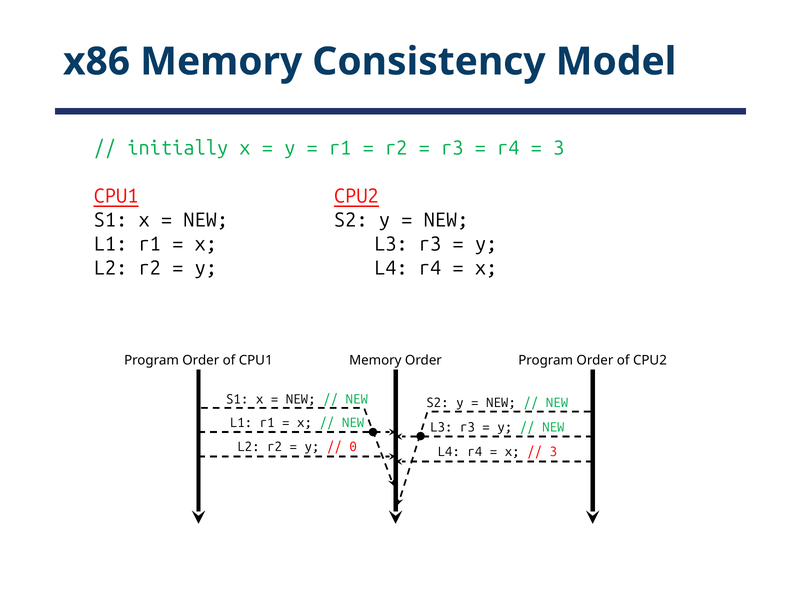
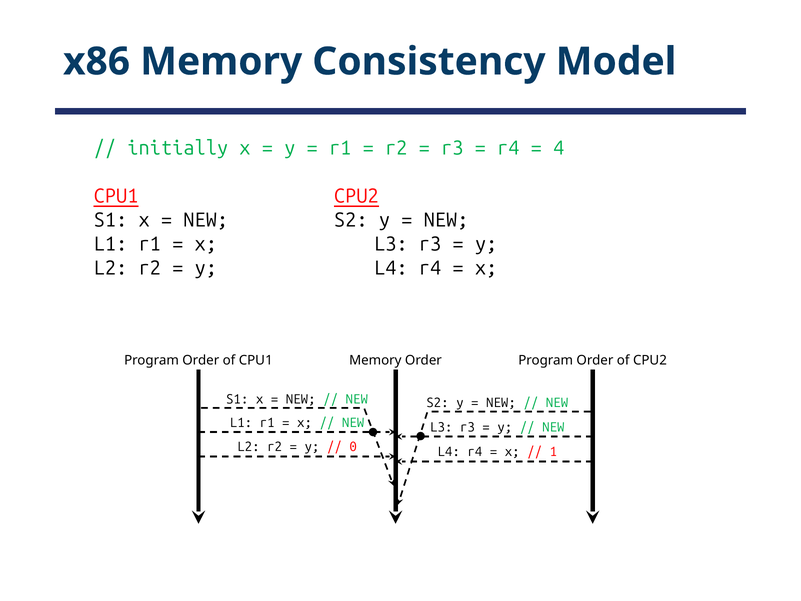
3 at (559, 148): 3 -> 4
3 at (553, 452): 3 -> 1
